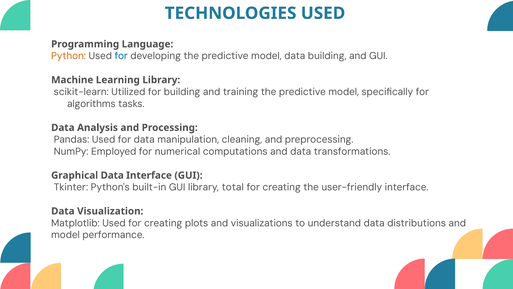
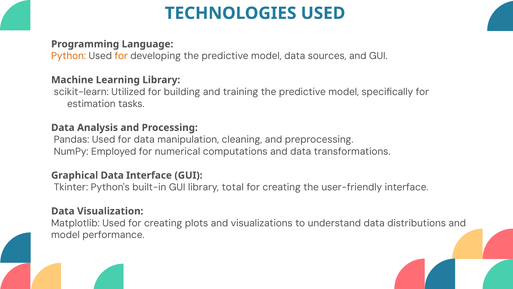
for at (121, 56) colour: blue -> orange
data building: building -> sources
algorithms: algorithms -> estimation
